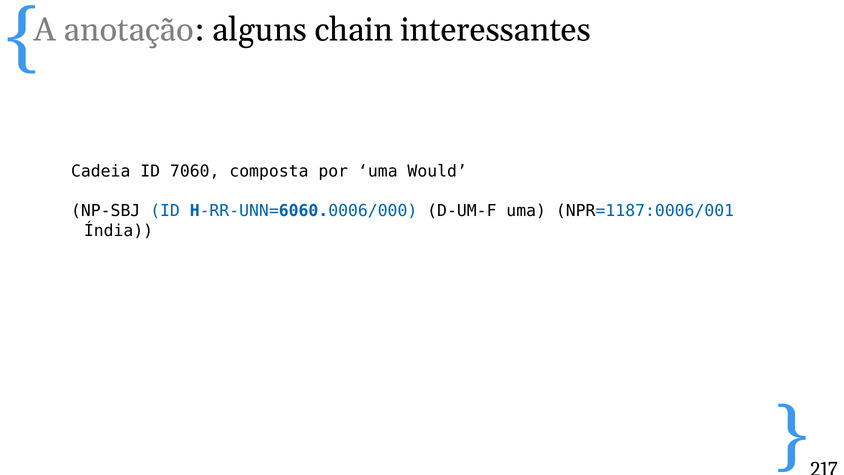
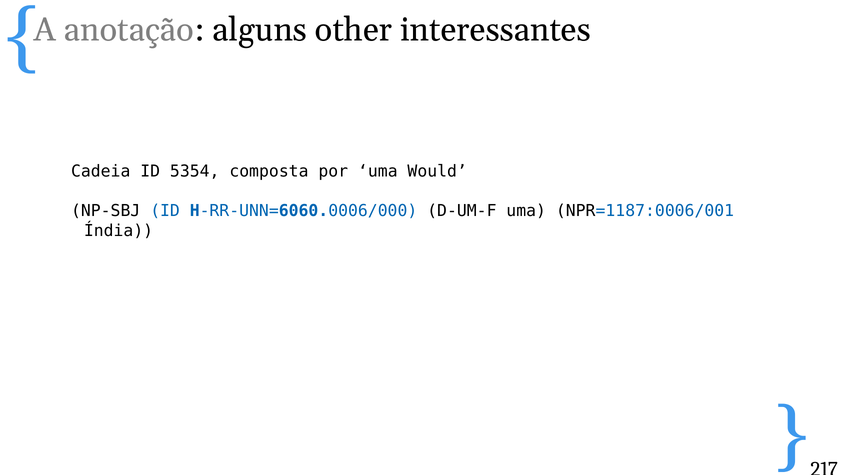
chain: chain -> other
7060: 7060 -> 5354
